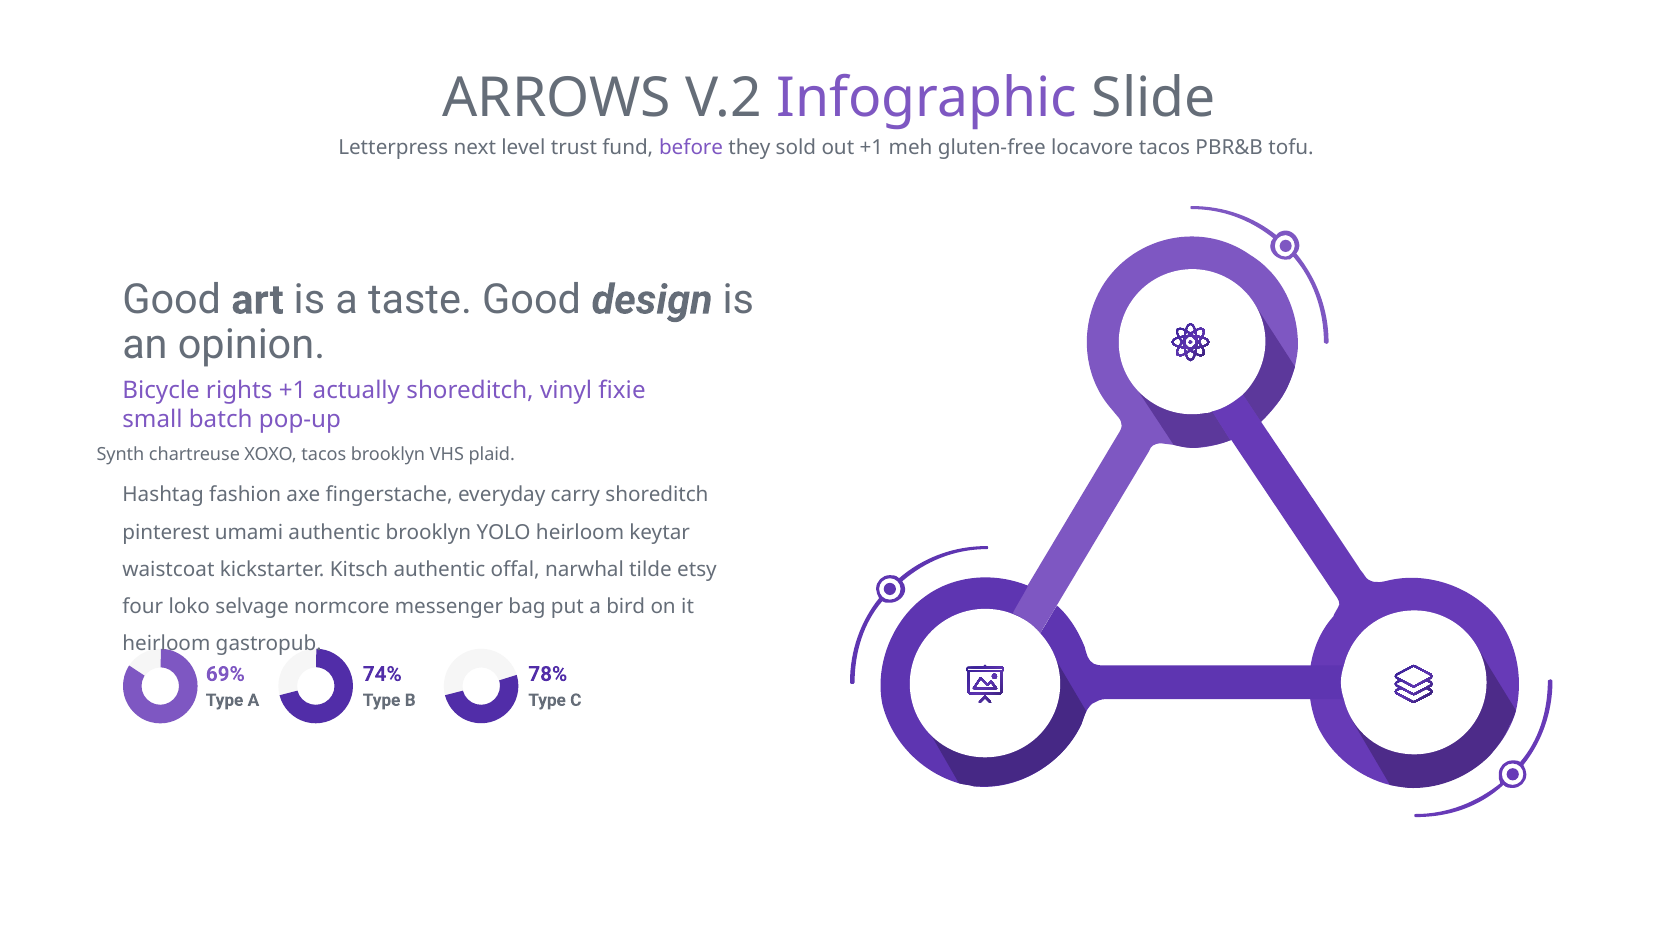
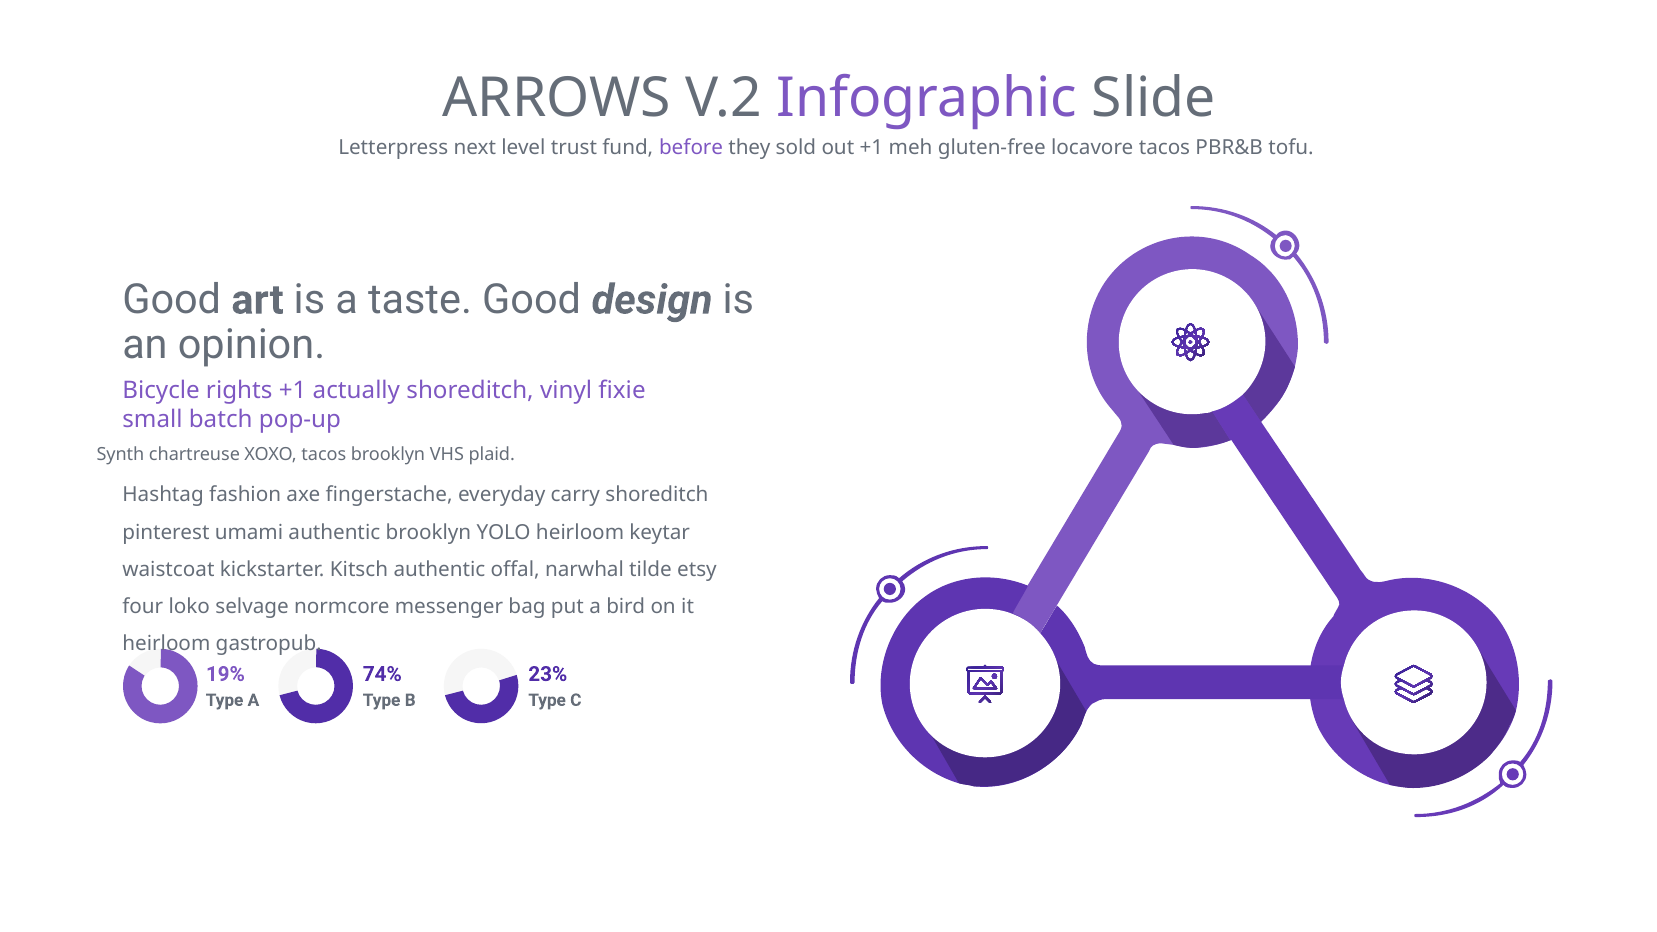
69%: 69% -> 19%
78%: 78% -> 23%
